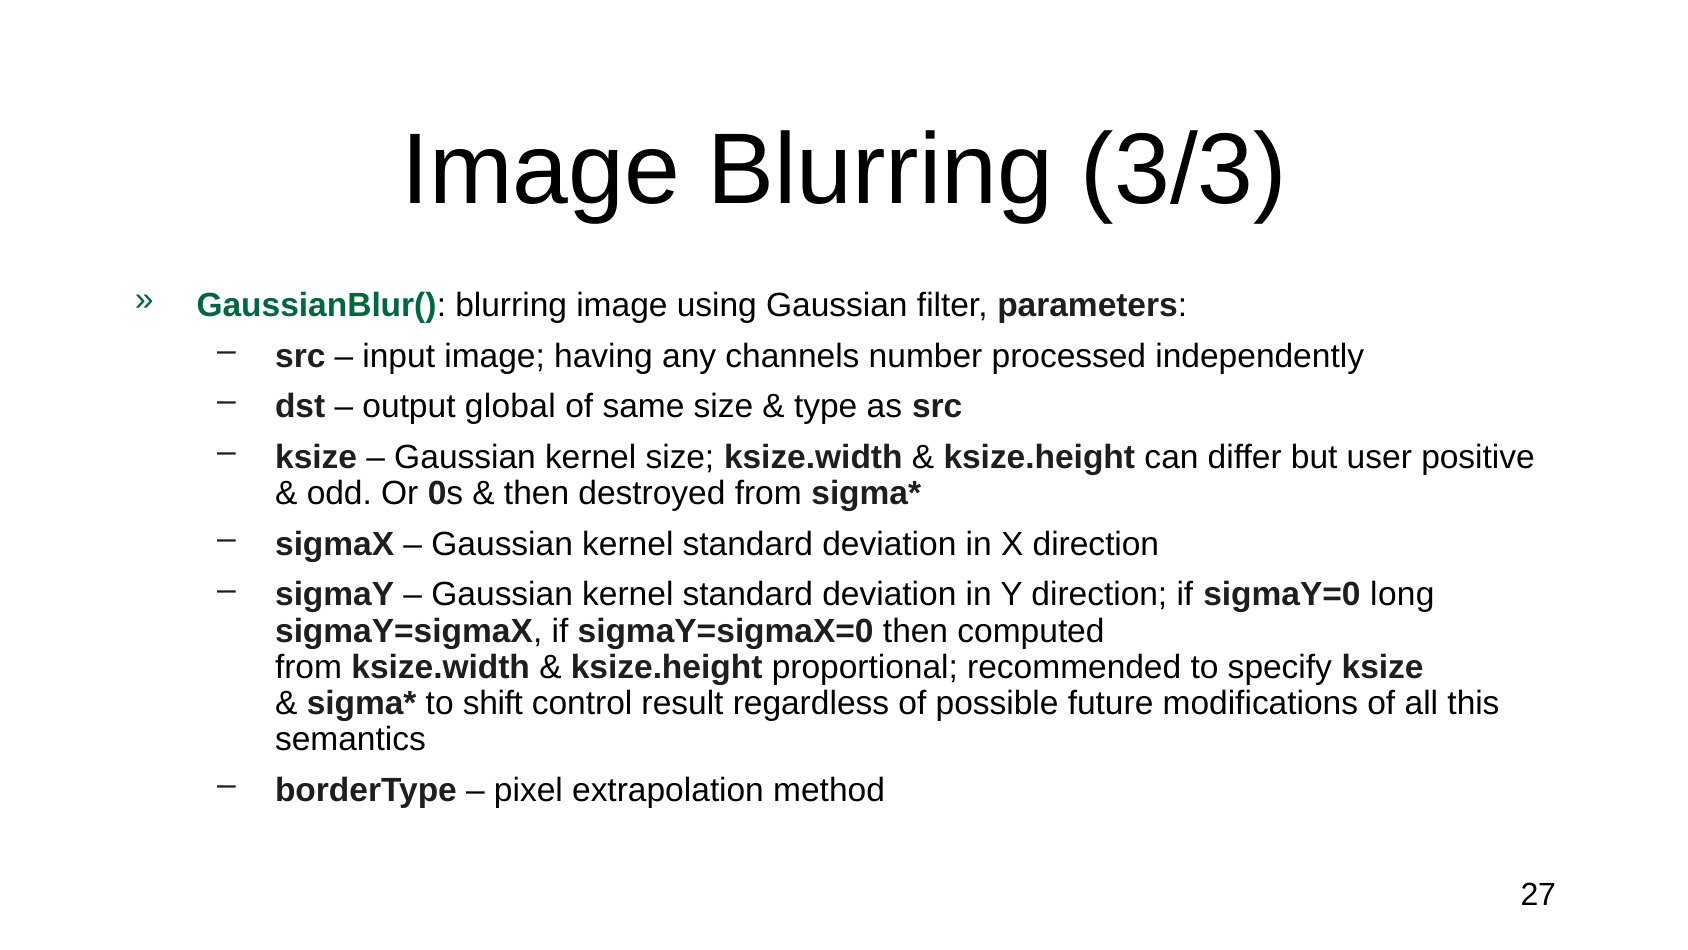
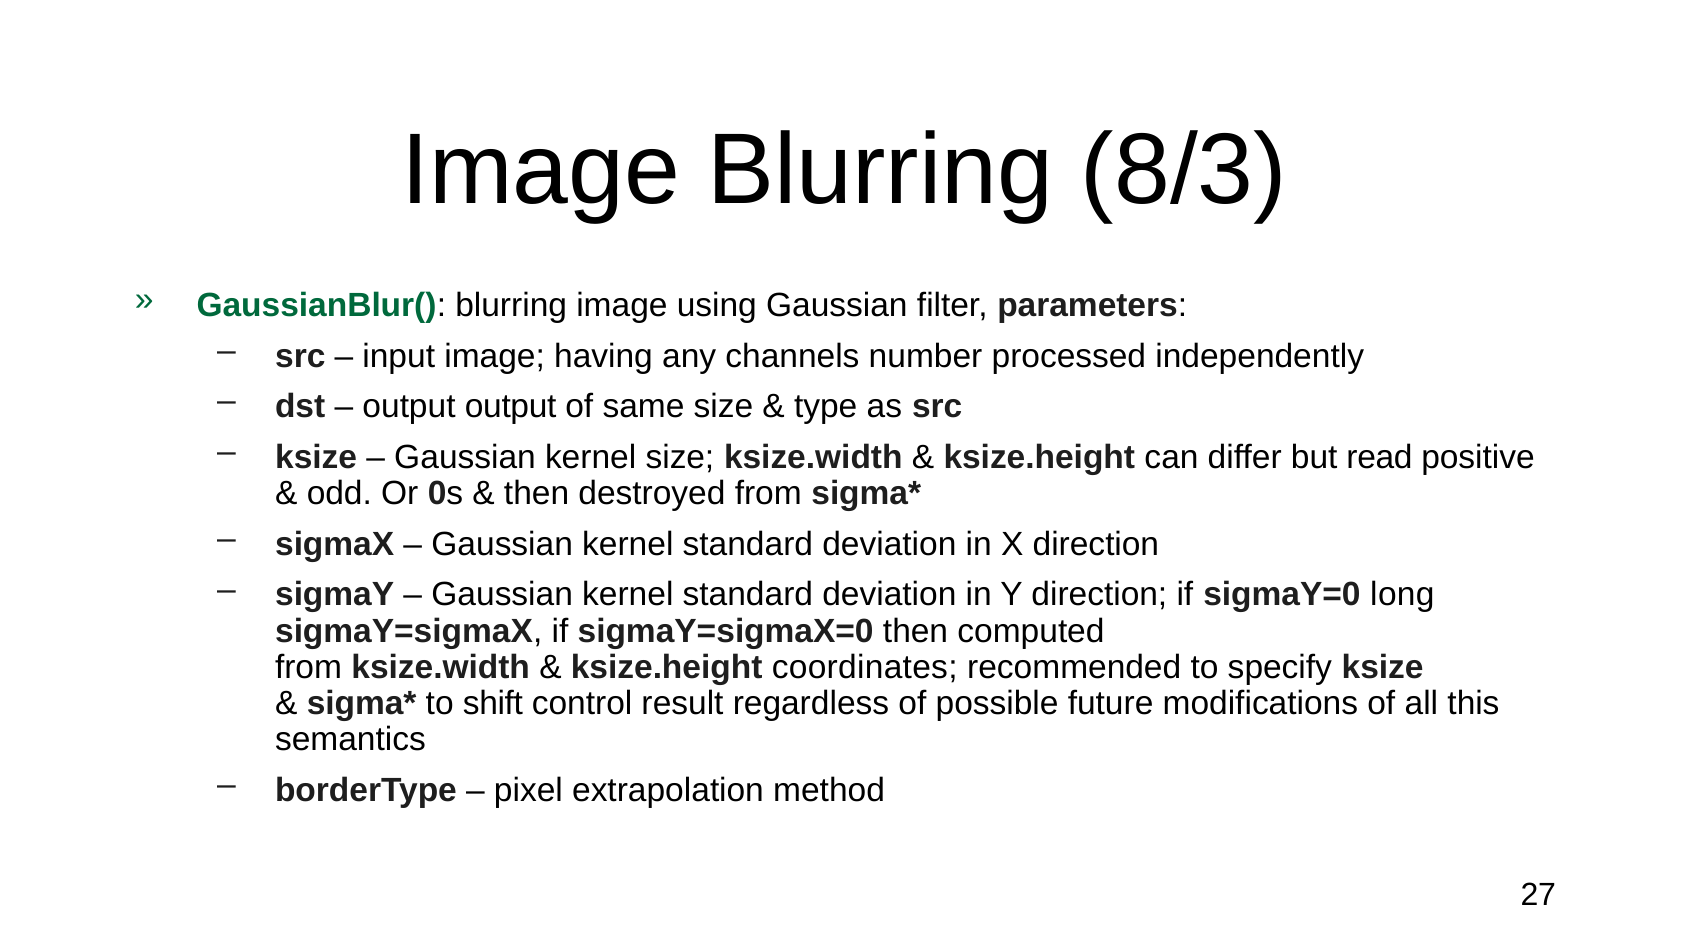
3/3: 3/3 -> 8/3
output global: global -> output
user: user -> read
proportional: proportional -> coordinates
